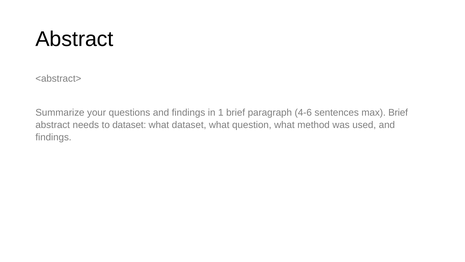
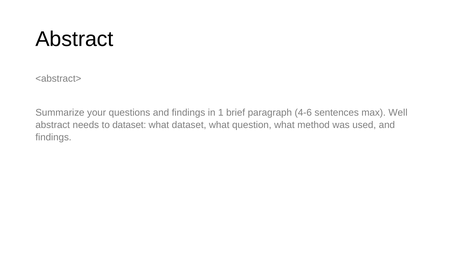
max Brief: Brief -> Well
